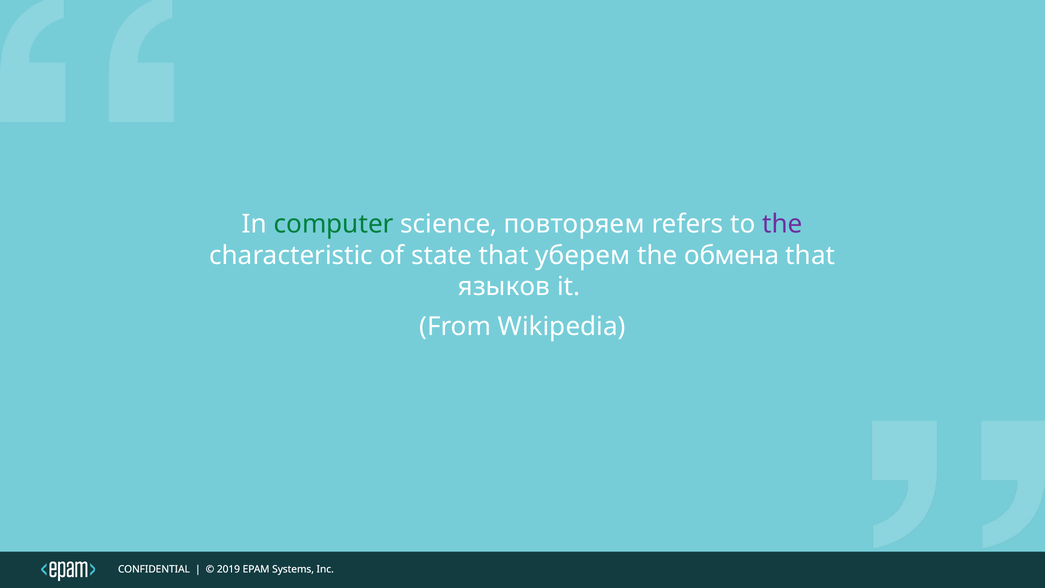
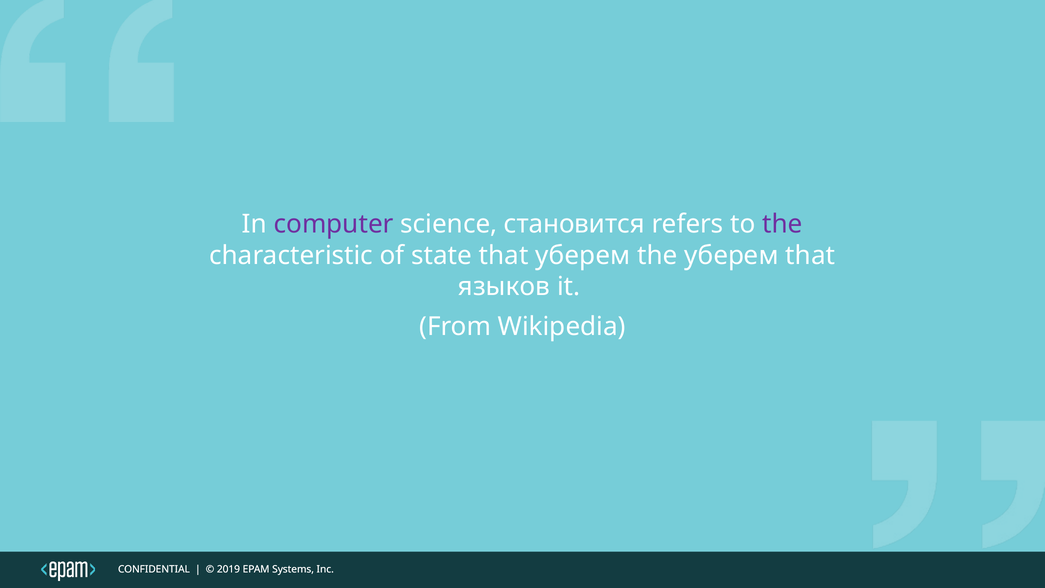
computer colour: green -> purple
повторяем: повторяем -> становится
the обмена: обмена -> уберем
